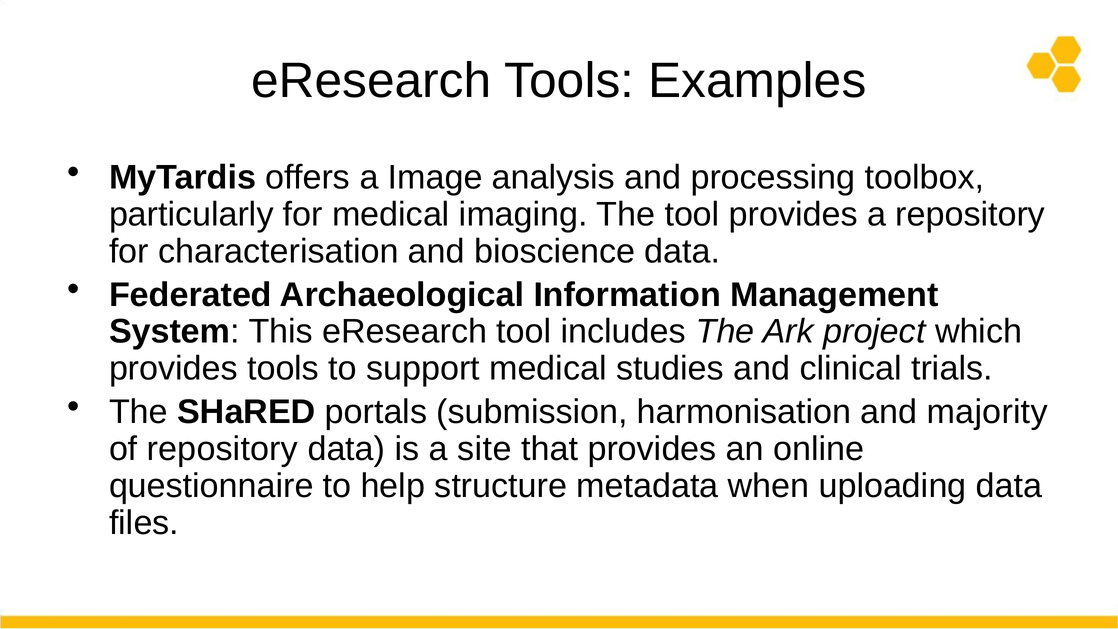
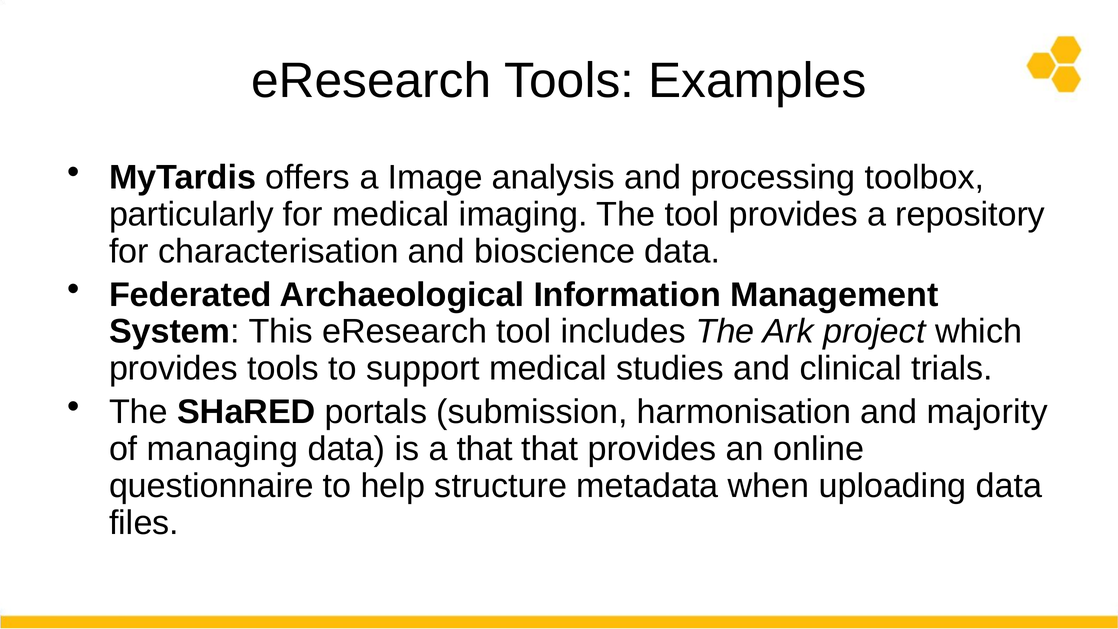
of repository: repository -> managing
a site: site -> that
